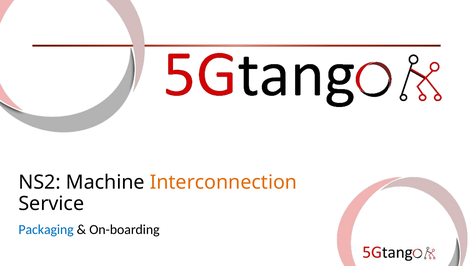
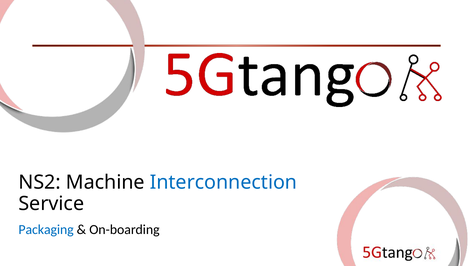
Interconnection colour: orange -> blue
